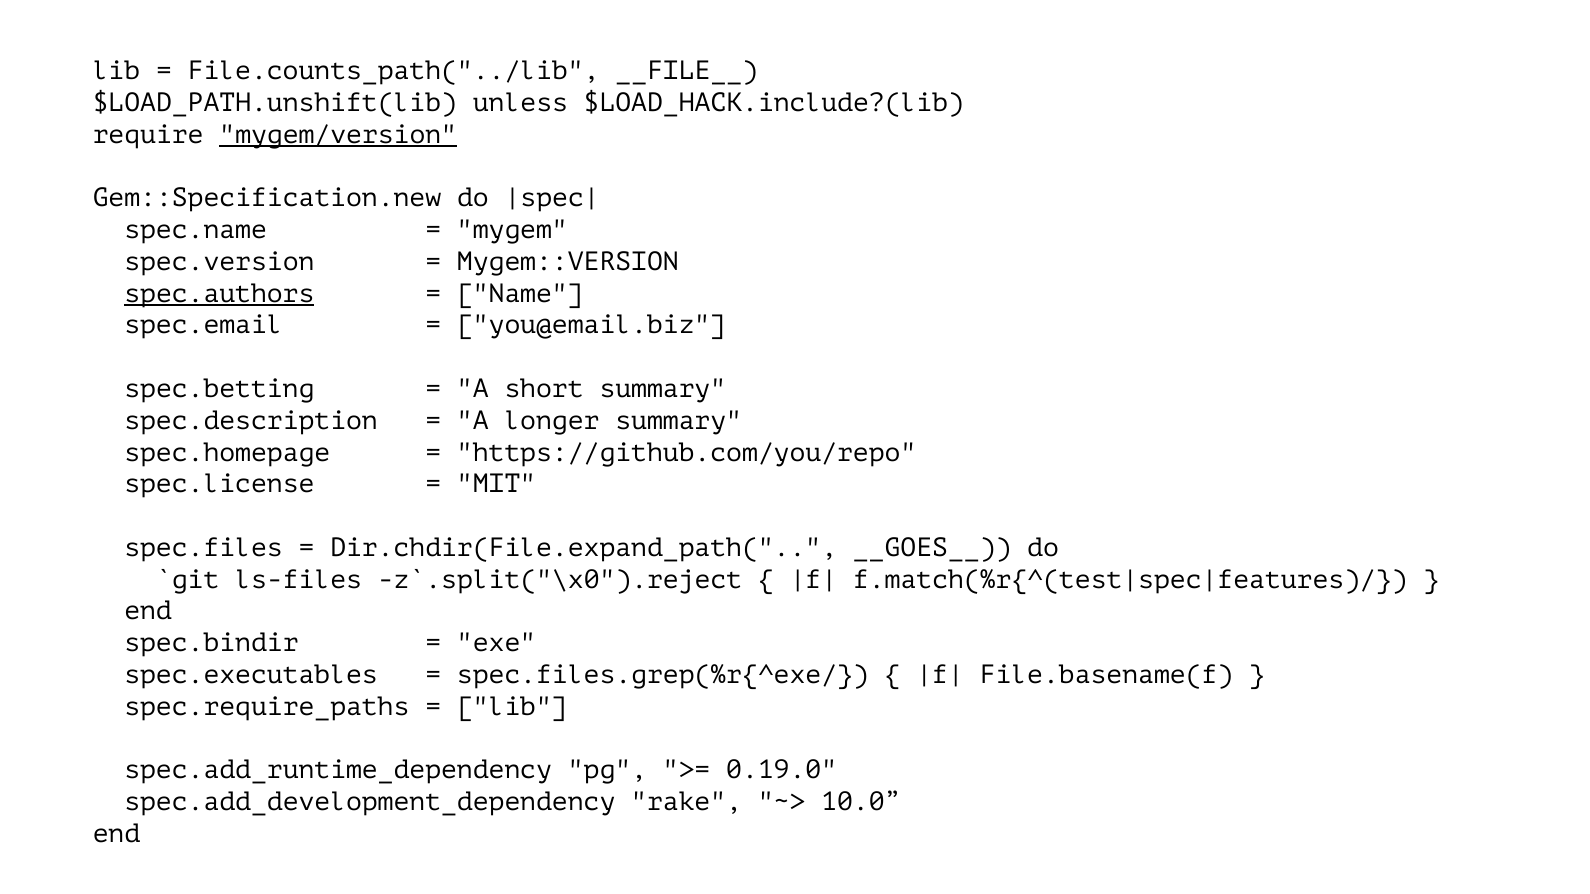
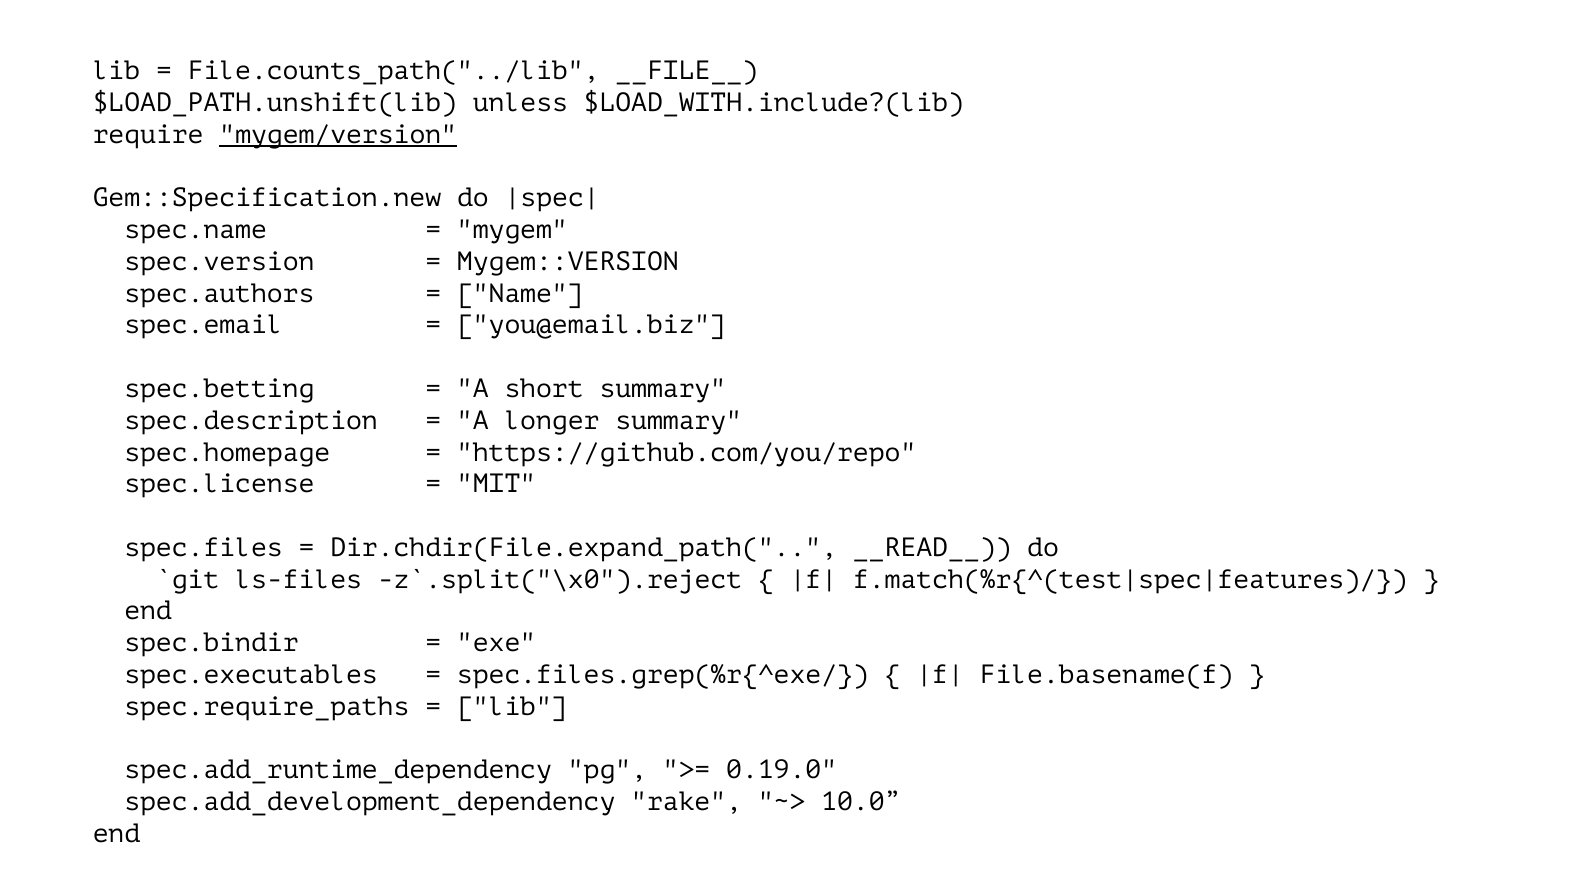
$LOAD_HACK.include?(lib: $LOAD_HACK.include?(lib -> $LOAD_WITH.include?(lib
spec.authors underline: present -> none
__GOES__: __GOES__ -> __READ__
